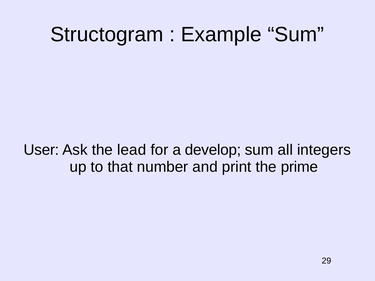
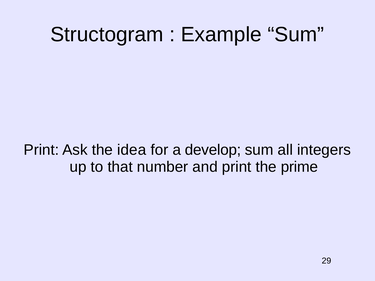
User at (41, 150): User -> Print
lead: lead -> idea
